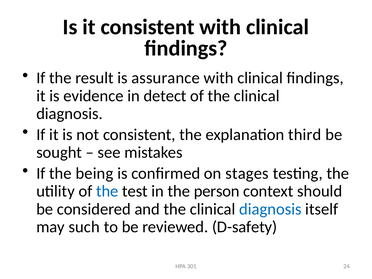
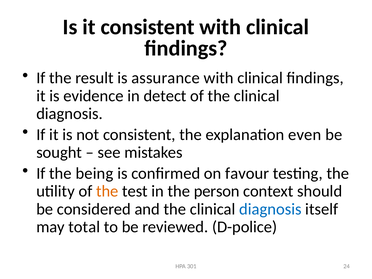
third: third -> even
stages: stages -> favour
the at (107, 191) colour: blue -> orange
such: such -> total
D-safety: D-safety -> D-police
